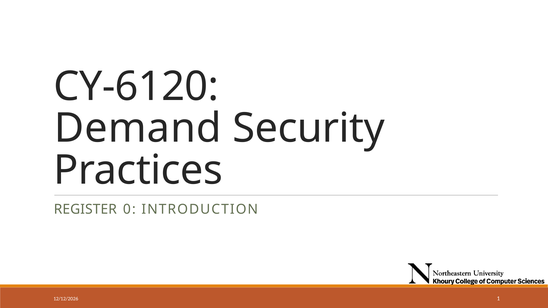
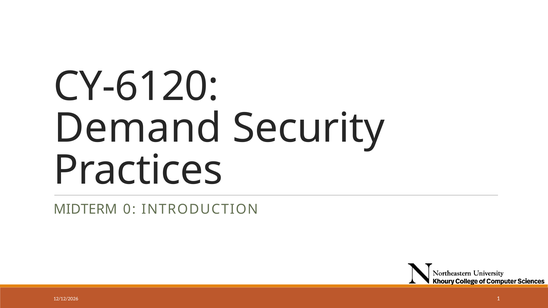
REGISTER: REGISTER -> MIDTERM
